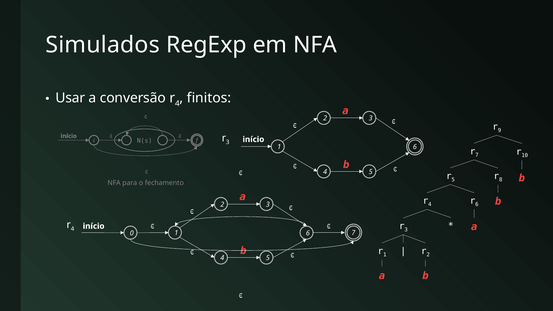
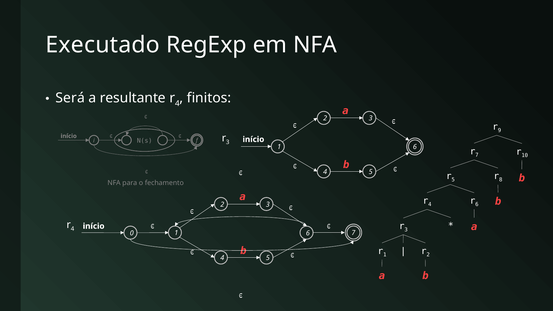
Simulados: Simulados -> Executado
Usar: Usar -> Será
conversão: conversão -> resultante
